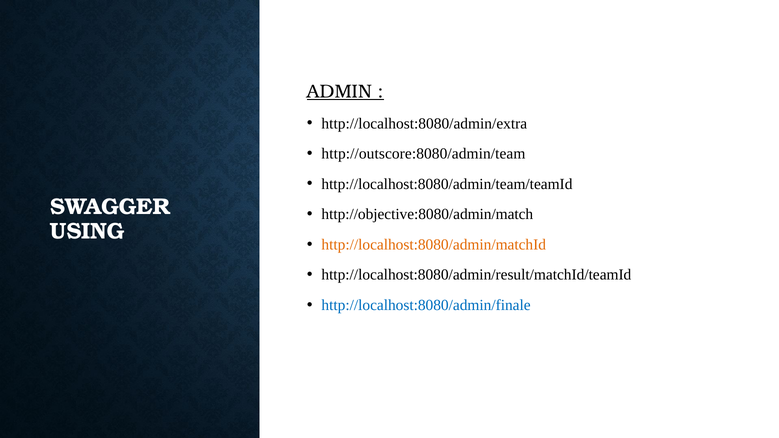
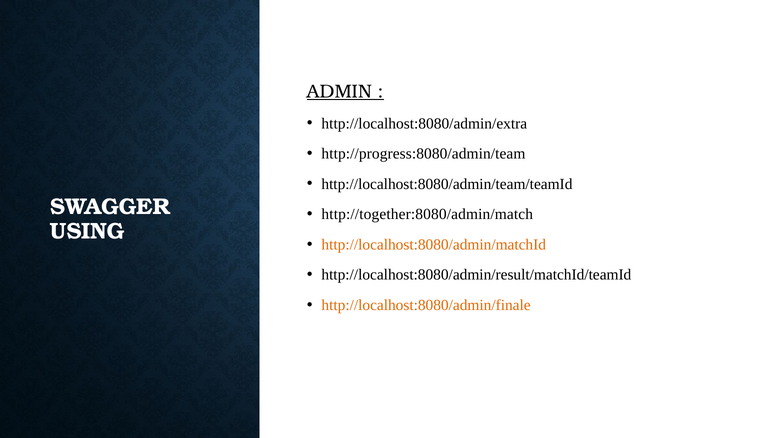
http://outscore:8080/admin/team: http://outscore:8080/admin/team -> http://progress:8080/admin/team
http://objective:8080/admin/match: http://objective:8080/admin/match -> http://together:8080/admin/match
http://localhost:8080/admin/finale colour: blue -> orange
